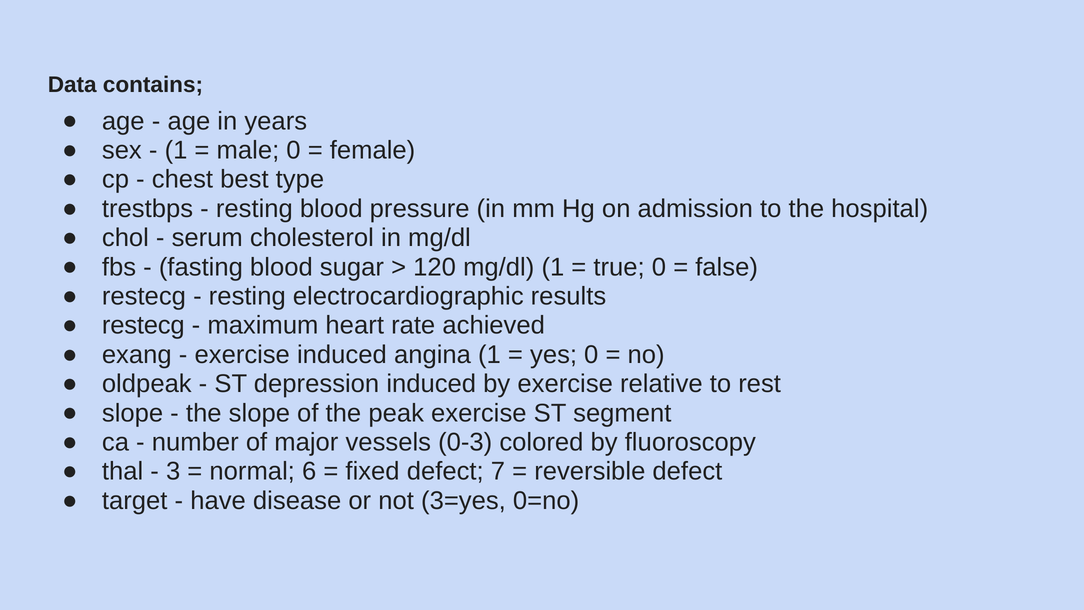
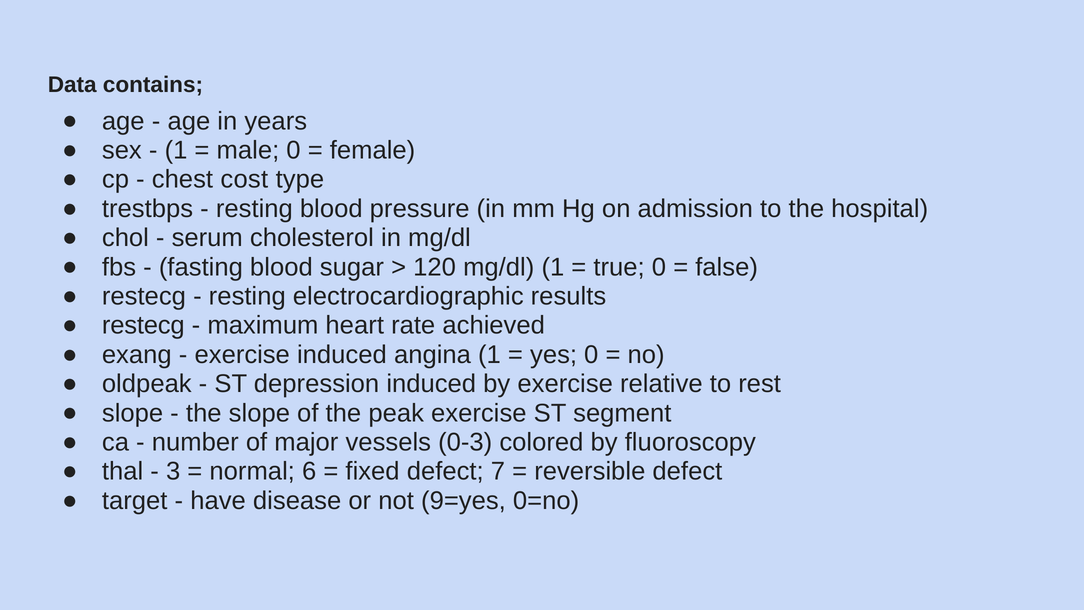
best: best -> cost
3=yes: 3=yes -> 9=yes
